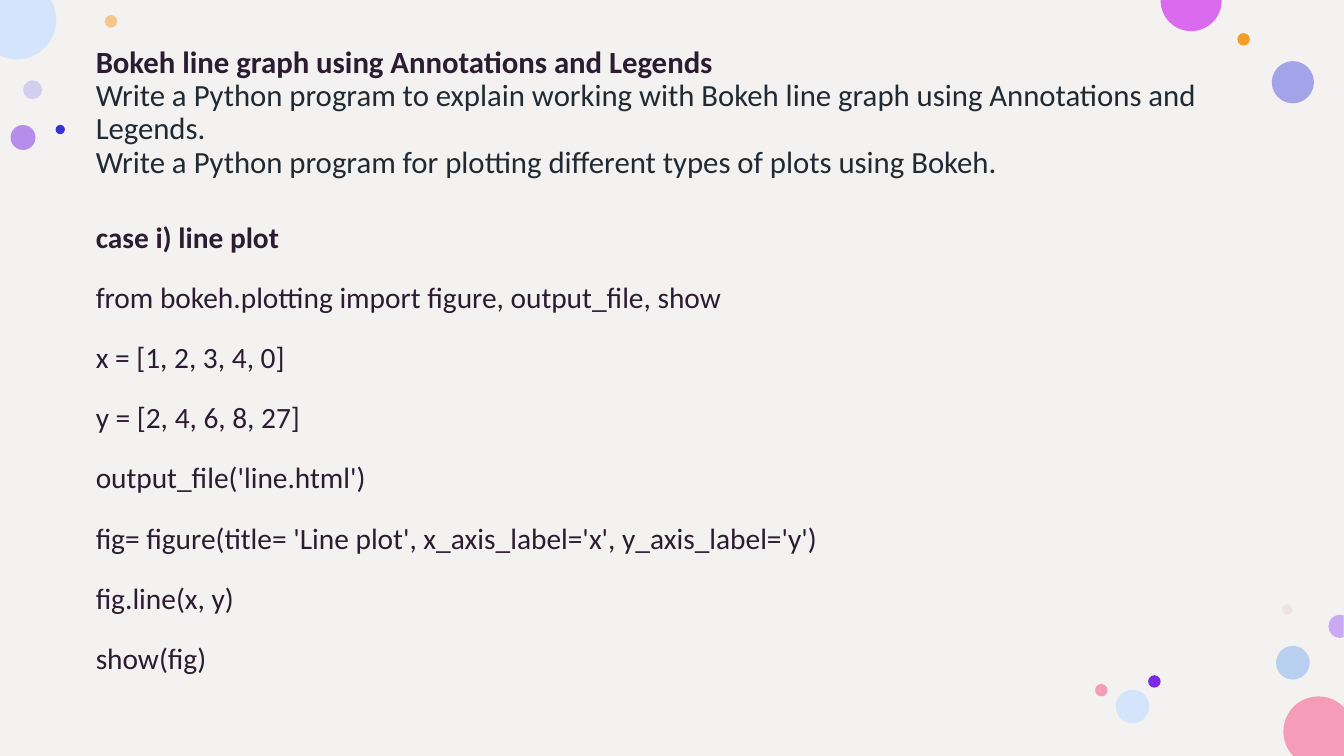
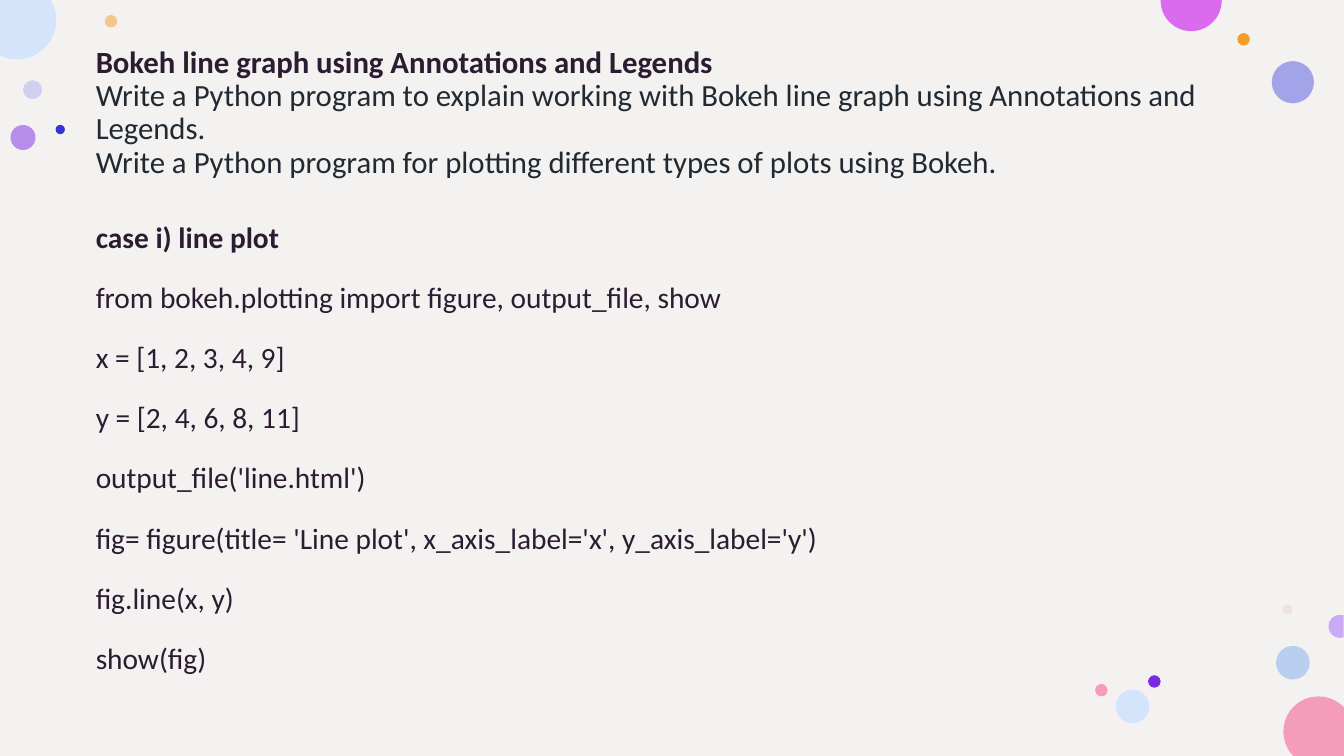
0: 0 -> 9
27: 27 -> 11
